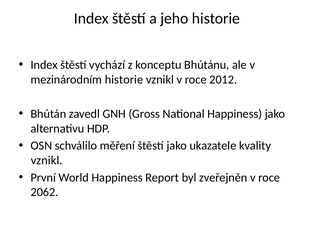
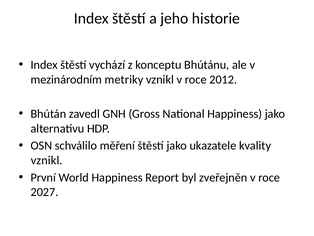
mezinárodním historie: historie -> metriky
2062: 2062 -> 2027
